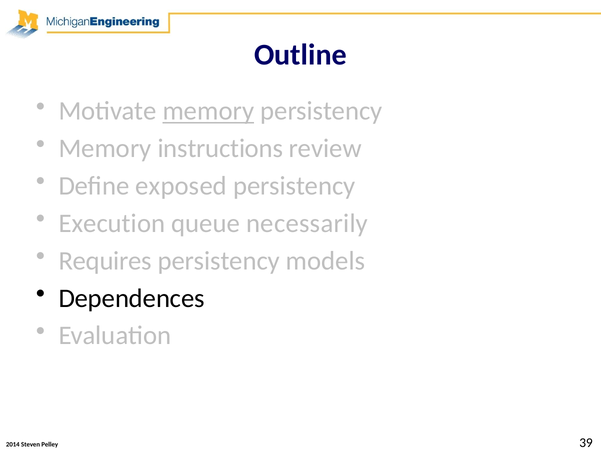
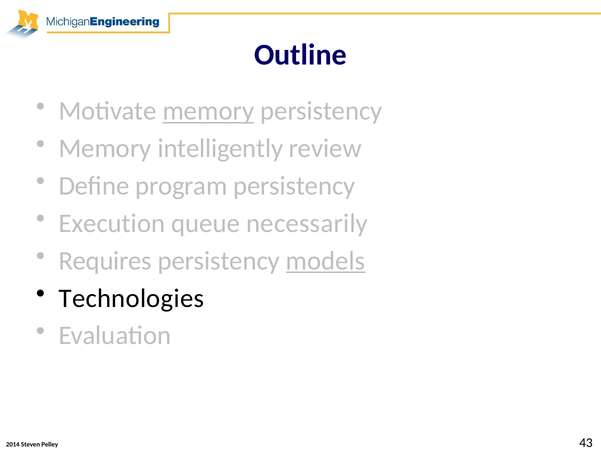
instructions: instructions -> intelligently
exposed: exposed -> program
models underline: none -> present
Dependences: Dependences -> Technologies
39: 39 -> 43
